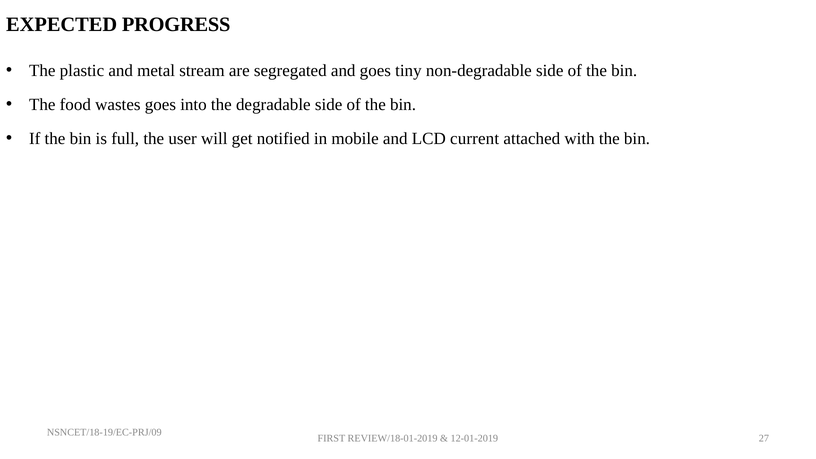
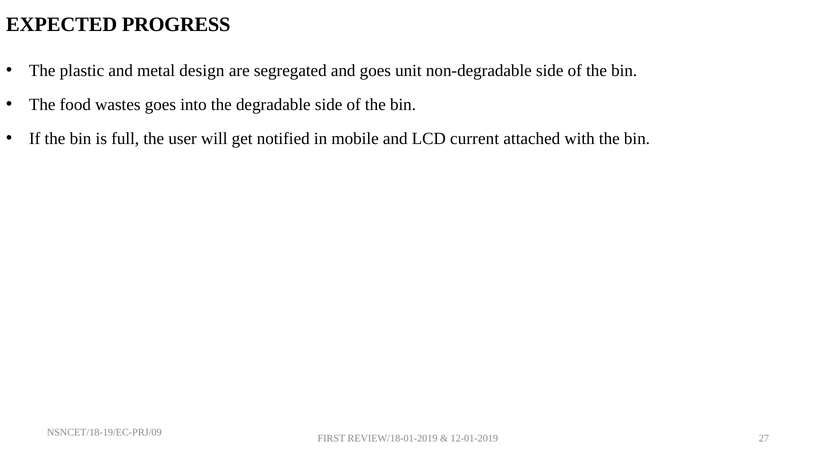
stream: stream -> design
tiny: tiny -> unit
